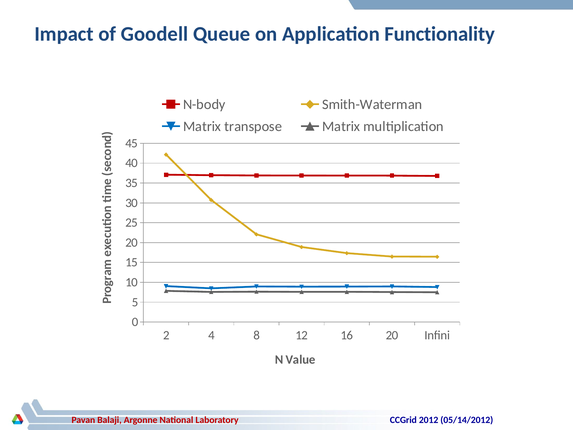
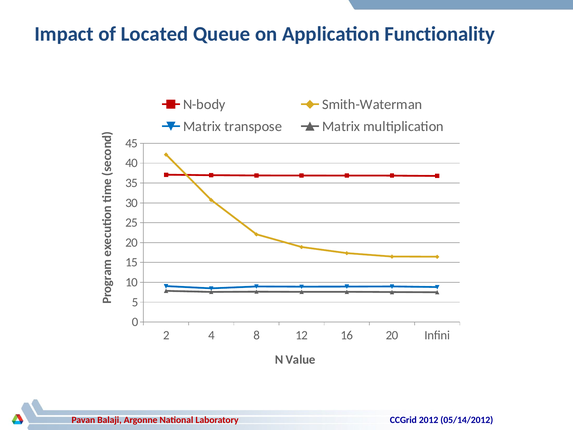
Goodell: Goodell -> Located
